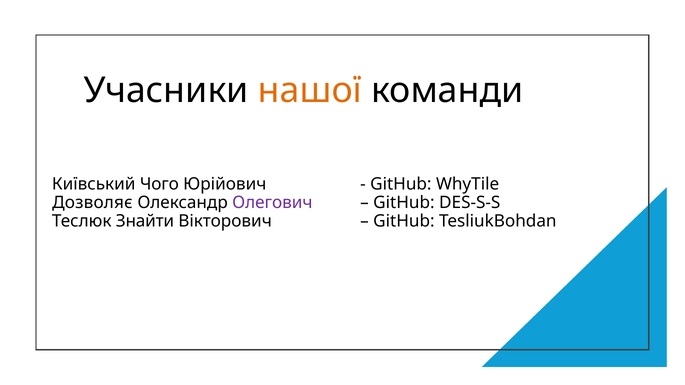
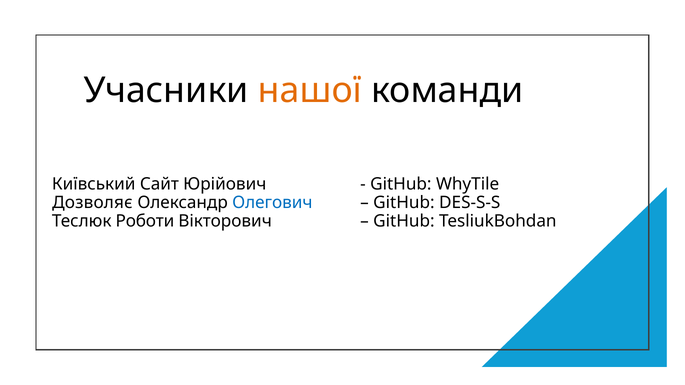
Чого: Чого -> Сайт
Олегович colour: purple -> blue
Знайти: Знайти -> Роботи
